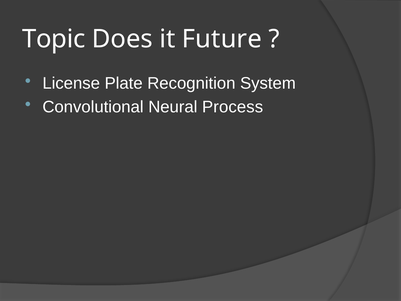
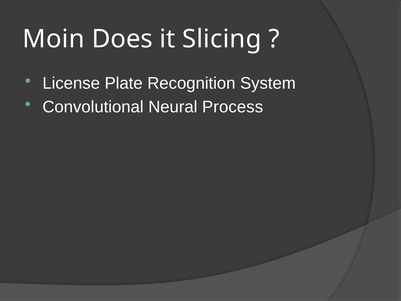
Topic: Topic -> Moin
Future: Future -> Slicing
